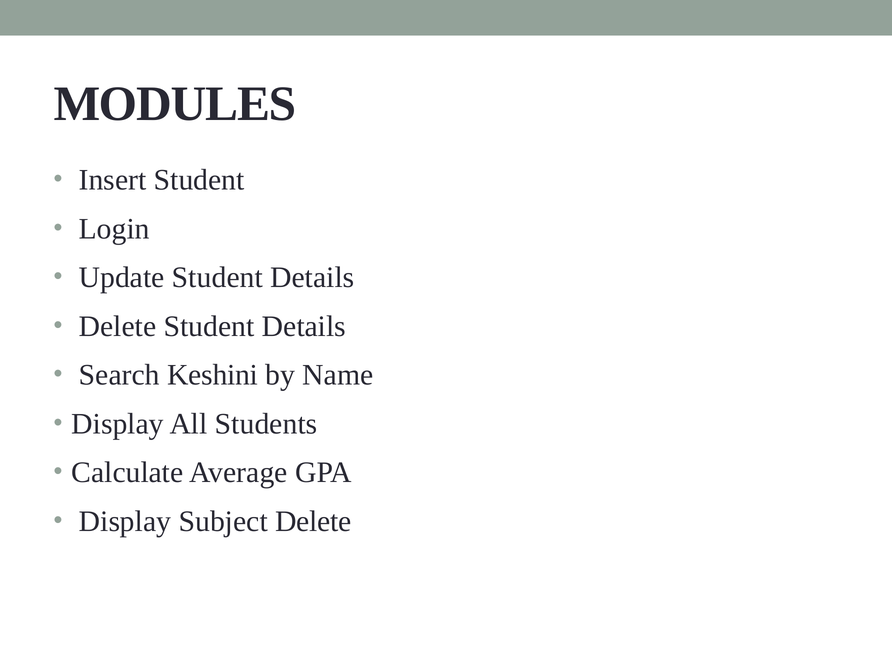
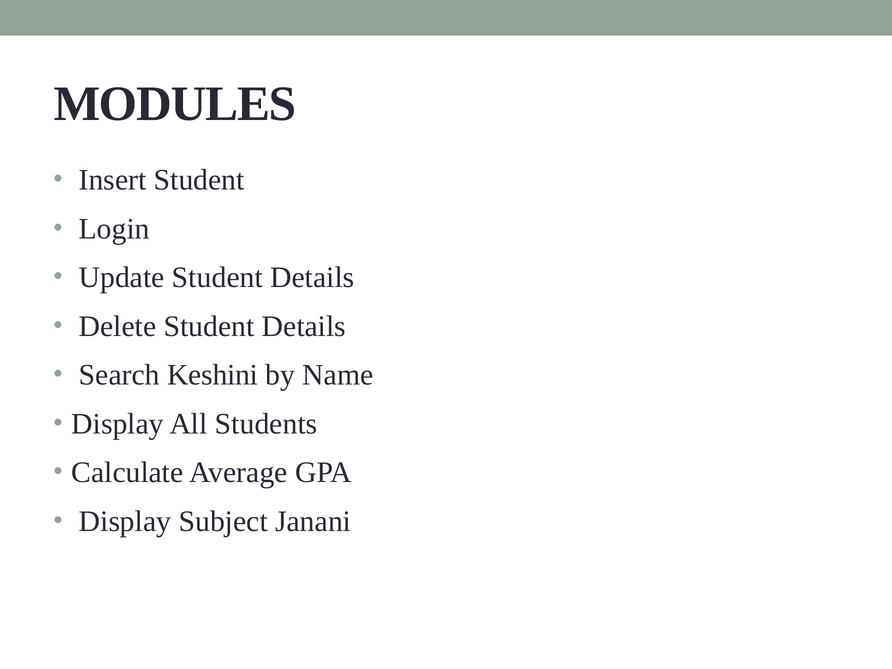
Subject Delete: Delete -> Janani
